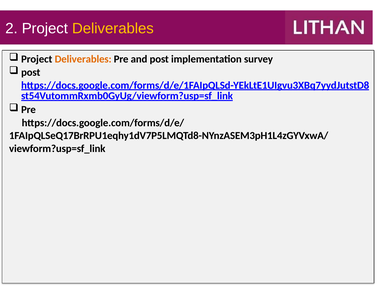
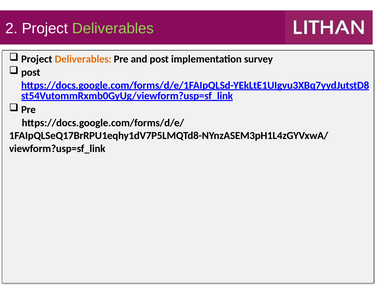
Deliverables at (113, 29) colour: yellow -> light green
